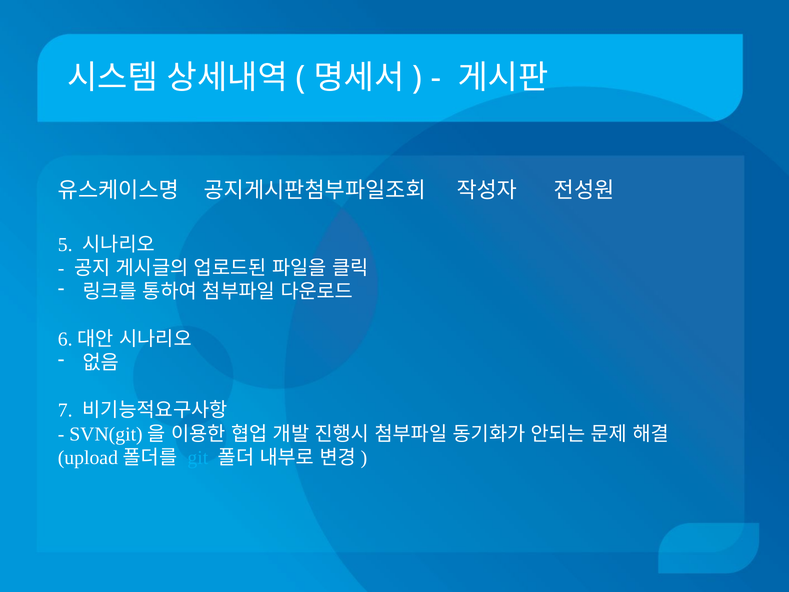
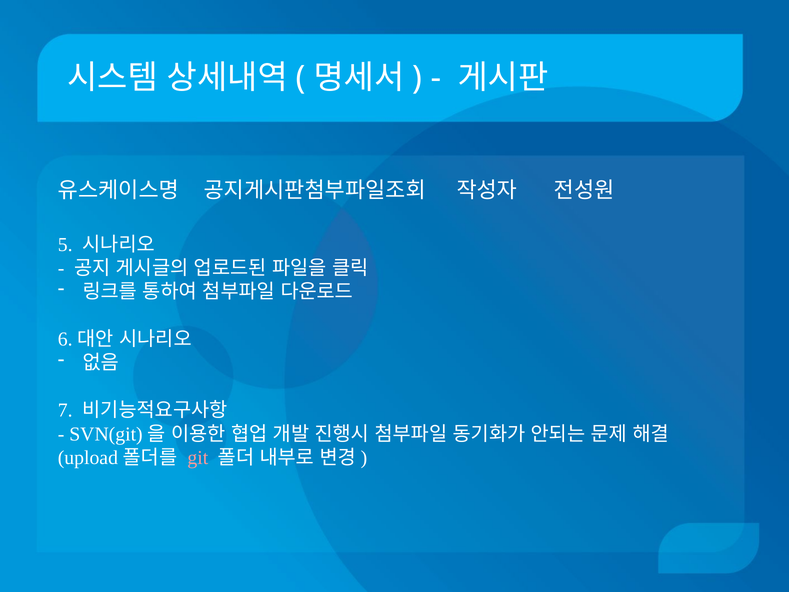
git colour: light blue -> pink
